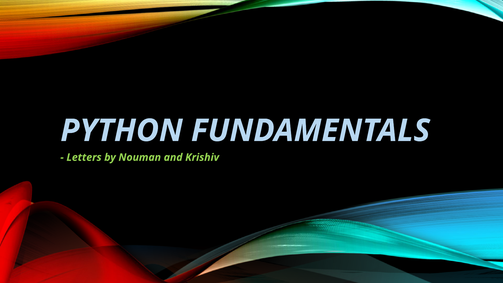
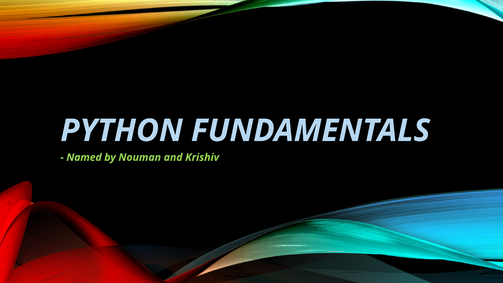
Letters: Letters -> Named
